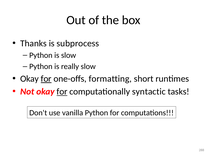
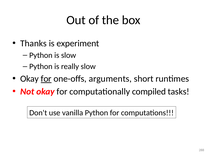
subprocess: subprocess -> experiment
formatting: formatting -> arguments
for at (62, 92) underline: present -> none
syntactic: syntactic -> compiled
